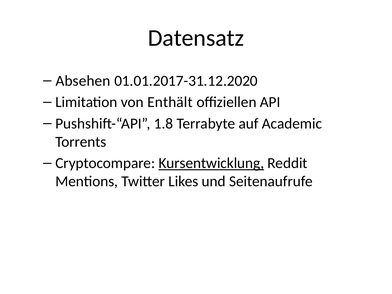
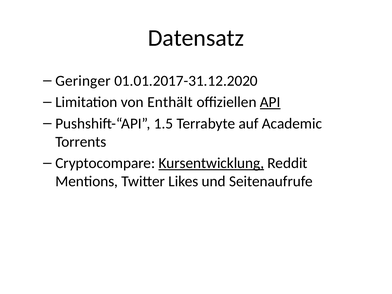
Absehen: Absehen -> Geringer
API underline: none -> present
1.8: 1.8 -> 1.5
